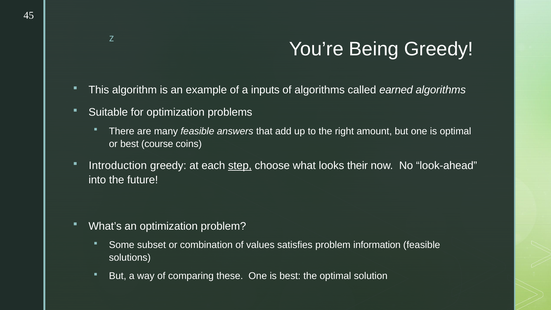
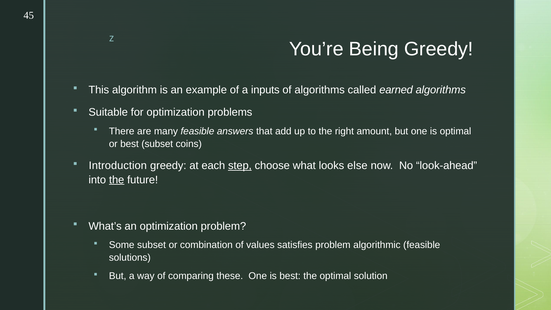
best course: course -> subset
their: their -> else
the at (117, 180) underline: none -> present
information: information -> algorithmic
